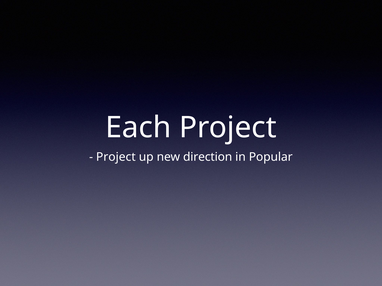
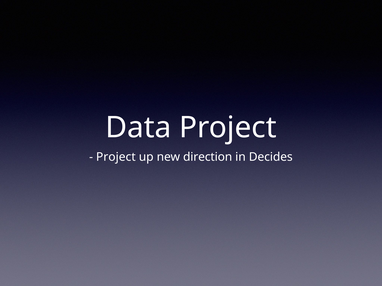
Each: Each -> Data
Popular: Popular -> Decides
